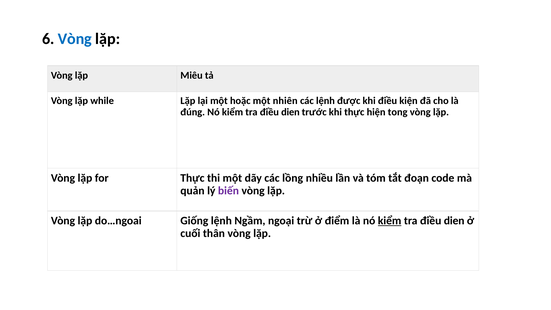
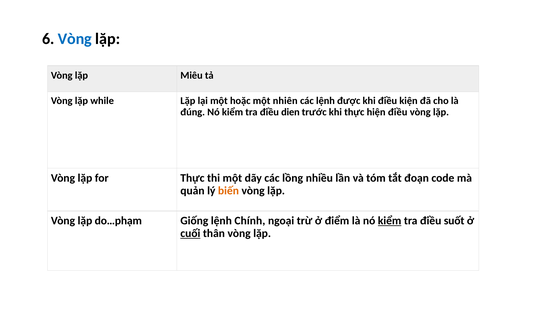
hiện tong: tong -> điều
biến colour: purple -> orange
do…ngoai: do…ngoai -> do…phạm
Ngầm: Ngầm -> Chính
dien at (454, 221): dien -> suốt
cuối underline: none -> present
